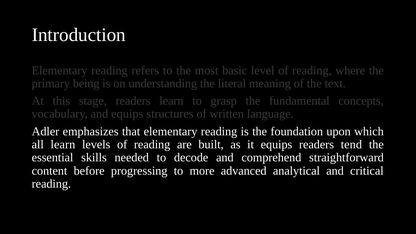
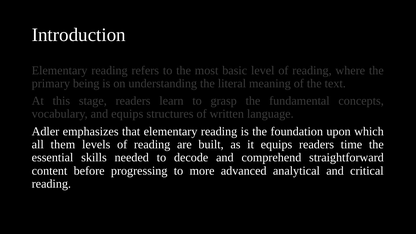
all learn: learn -> them
tend: tend -> time
